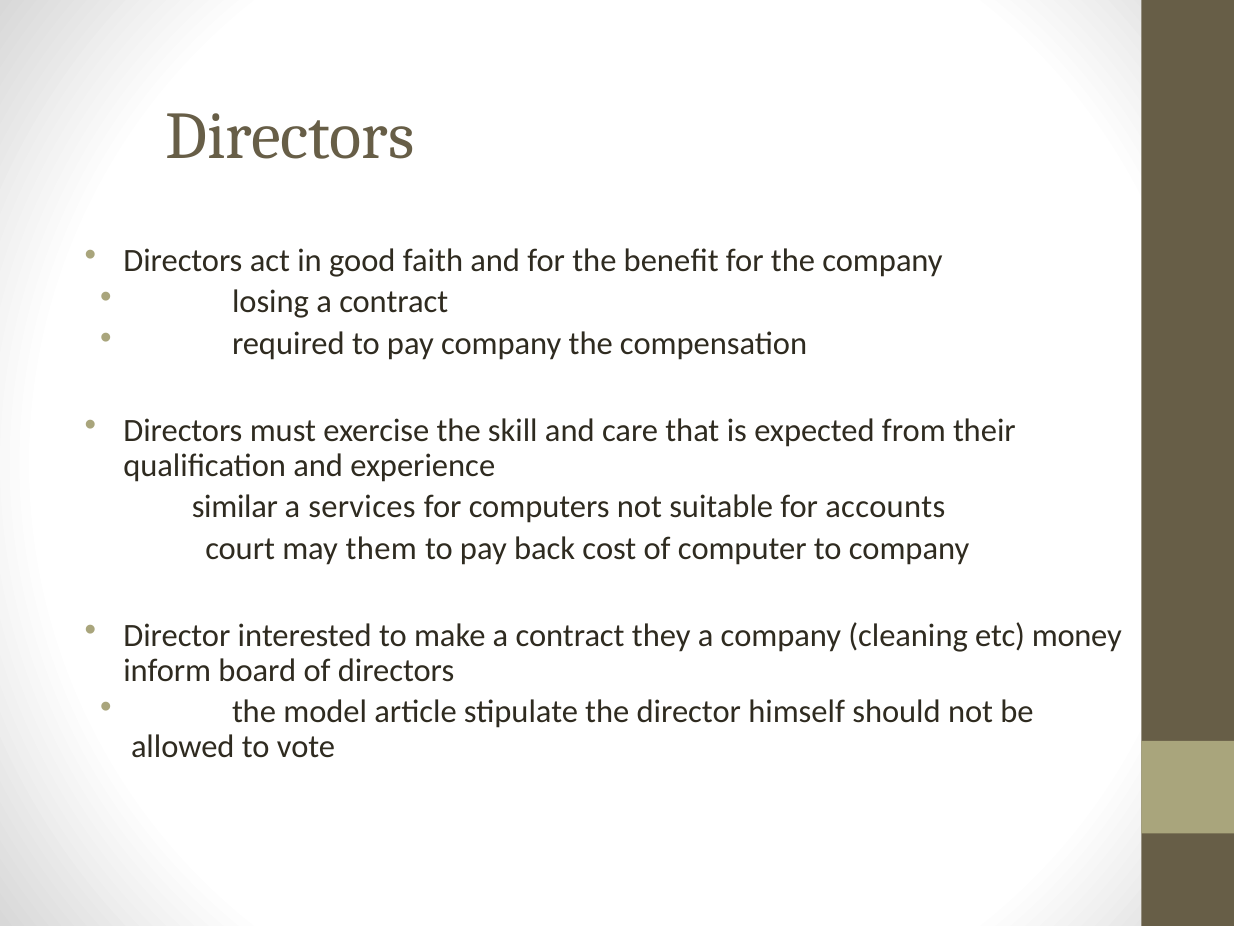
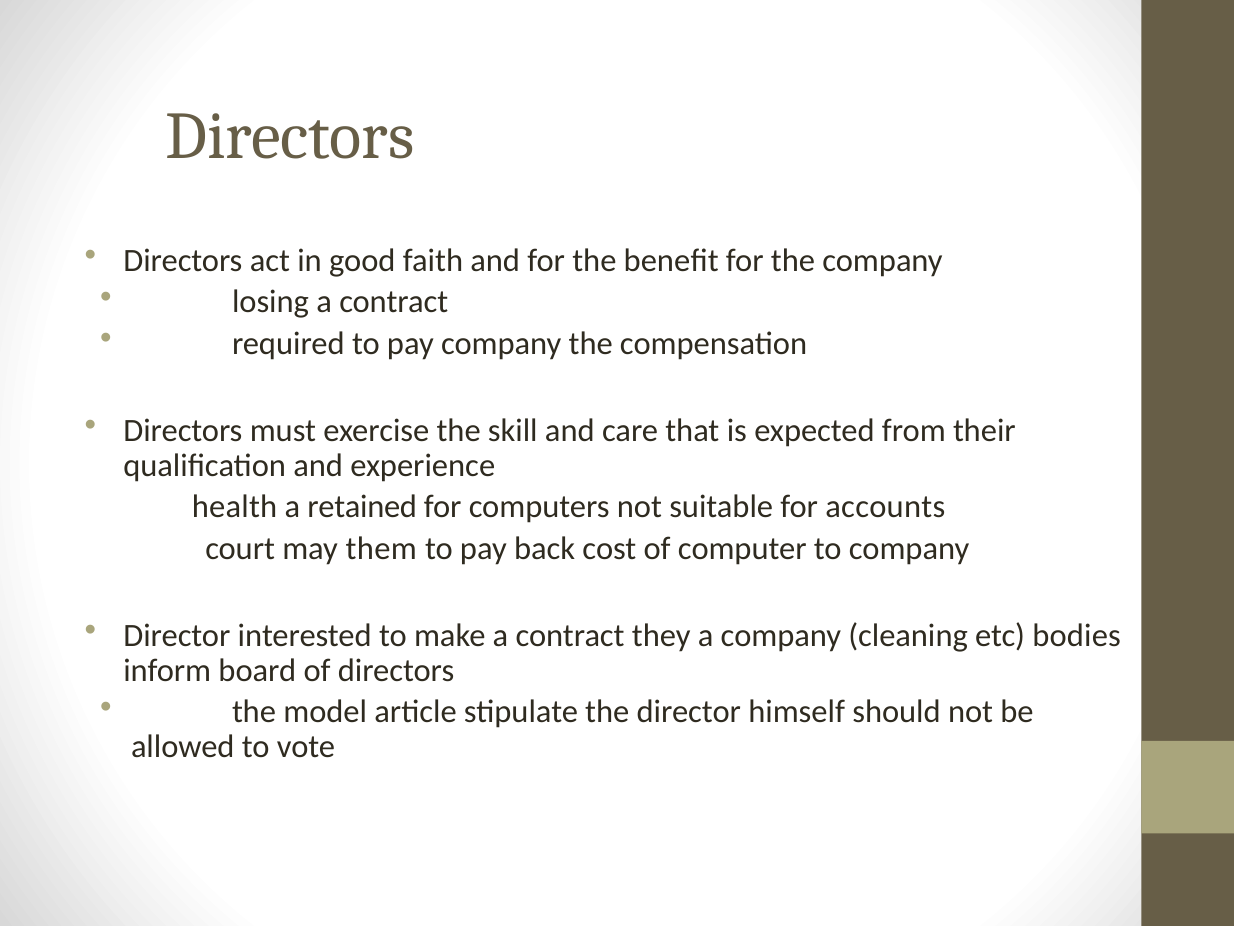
similar: similar -> health
services: services -> retained
money: money -> bodies
